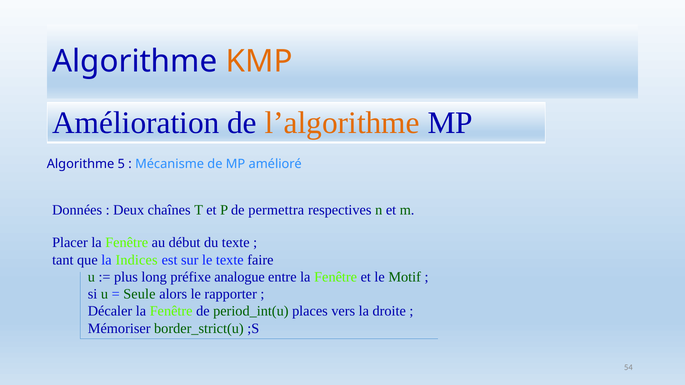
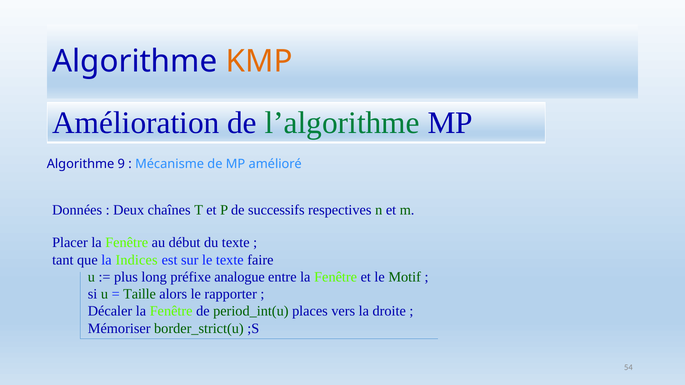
l’algorithme colour: orange -> green
5: 5 -> 9
permettra: permettra -> successifs
Seule: Seule -> Taille
